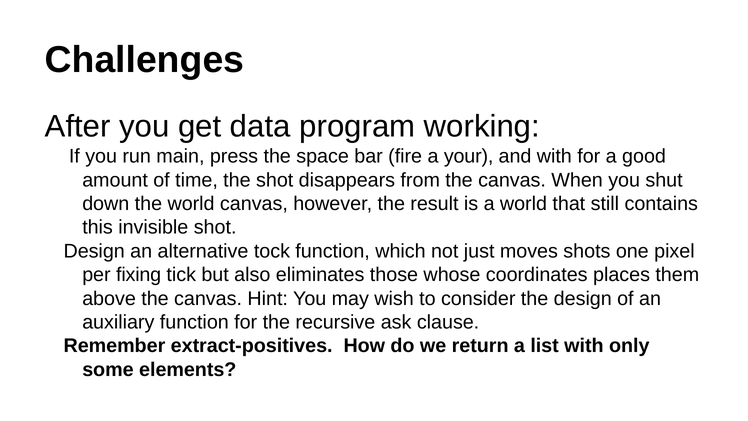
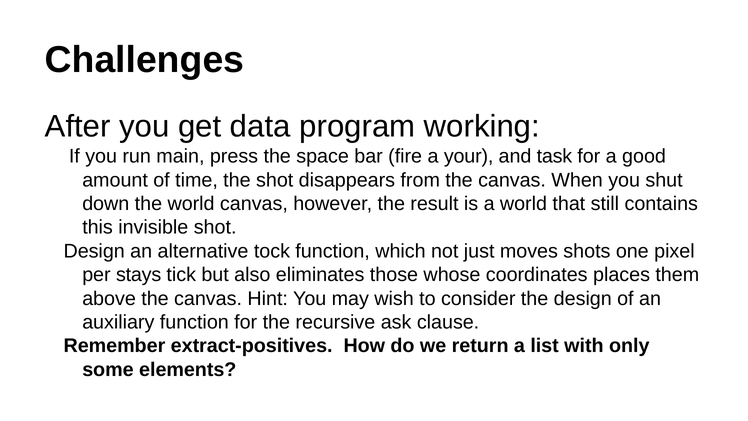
and with: with -> task
fixing: fixing -> stays
